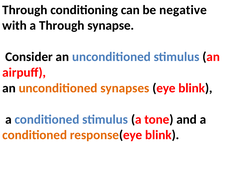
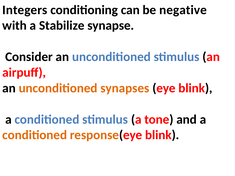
Through at (25, 10): Through -> Integers
a Through: Through -> Stabilize
